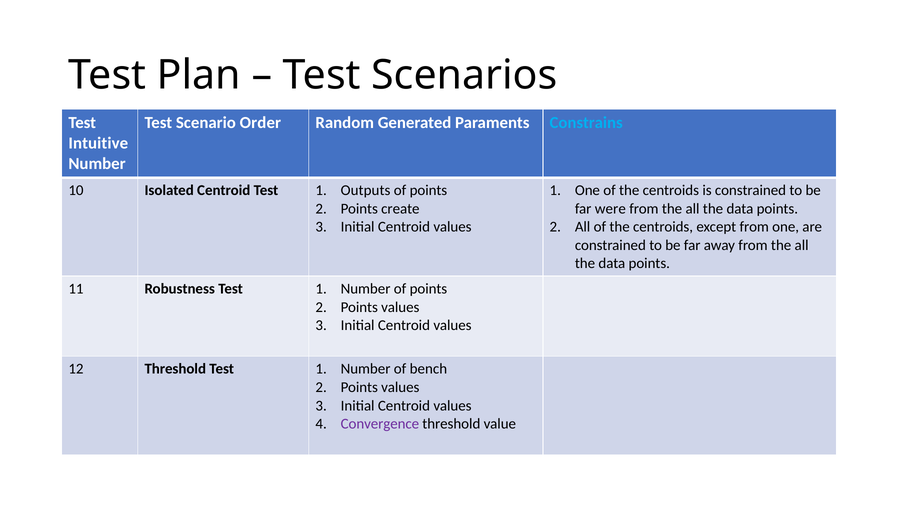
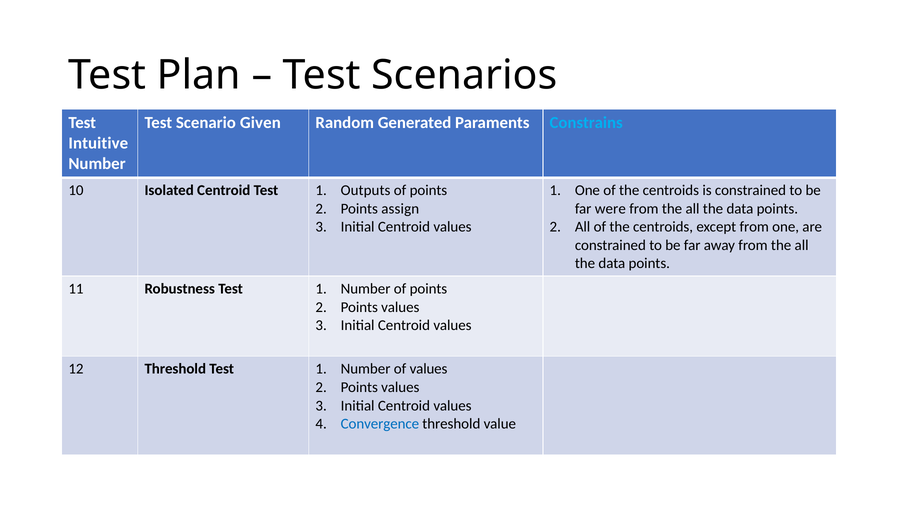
Order: Order -> Given
create: create -> assign
of bench: bench -> values
Convergence colour: purple -> blue
